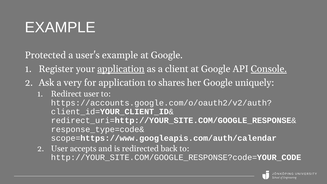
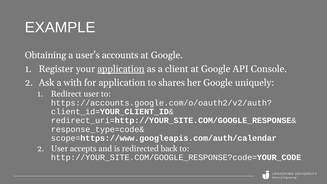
Protected: Protected -> Obtaining
user's example: example -> accounts
Console underline: present -> none
very: very -> with
